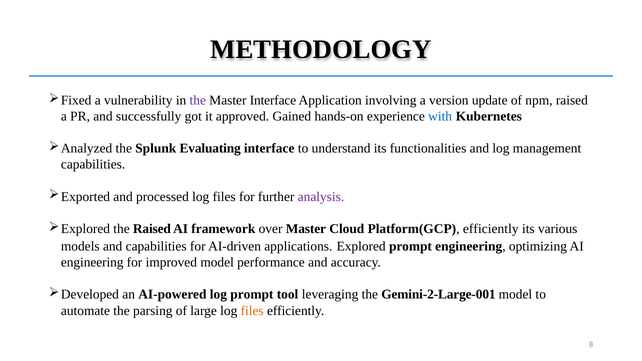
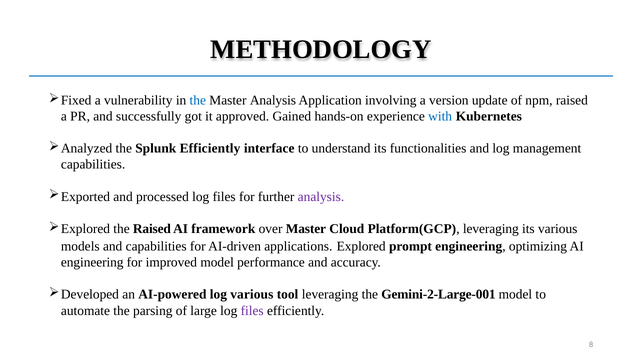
the at (198, 100) colour: purple -> blue
Master Interface: Interface -> Analysis
Splunk Evaluating: Evaluating -> Efficiently
Platform(GCP efficiently: efficiently -> leveraging
log prompt: prompt -> various
files at (252, 311) colour: orange -> purple
